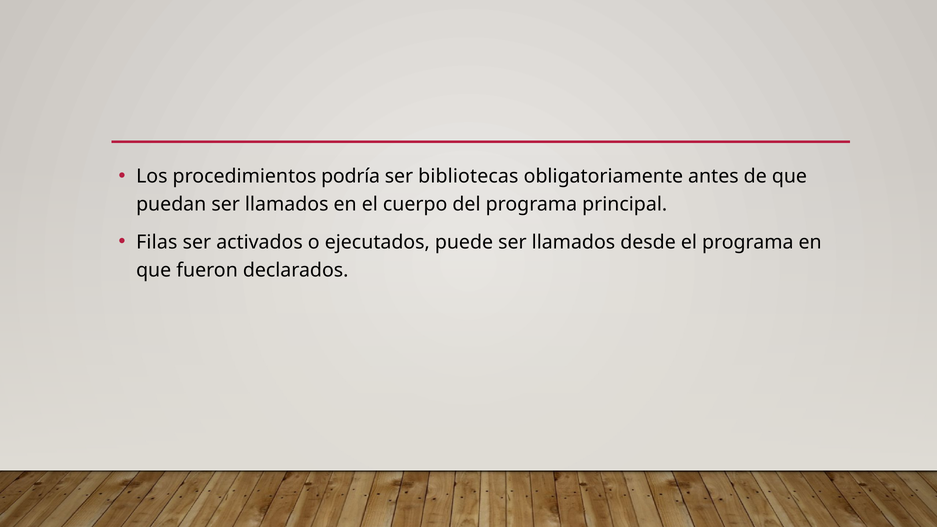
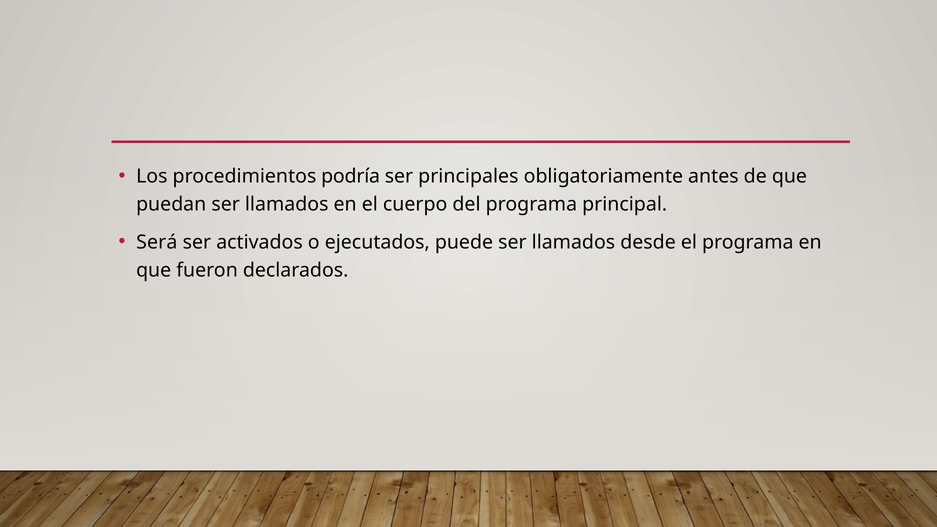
bibliotecas: bibliotecas -> principales
Filas: Filas -> Será
